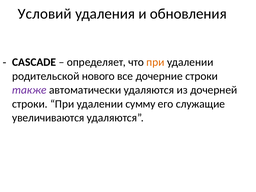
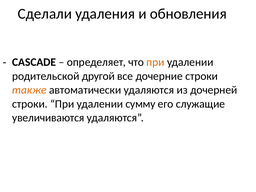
Условий: Условий -> Сделали
нового: нового -> другой
также colour: purple -> orange
